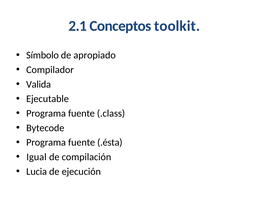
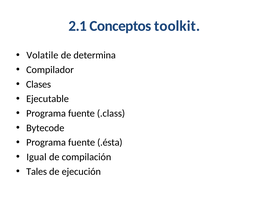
Símbolo: Símbolo -> Volatile
apropiado: apropiado -> determina
Valida: Valida -> Clases
Lucia: Lucia -> Tales
